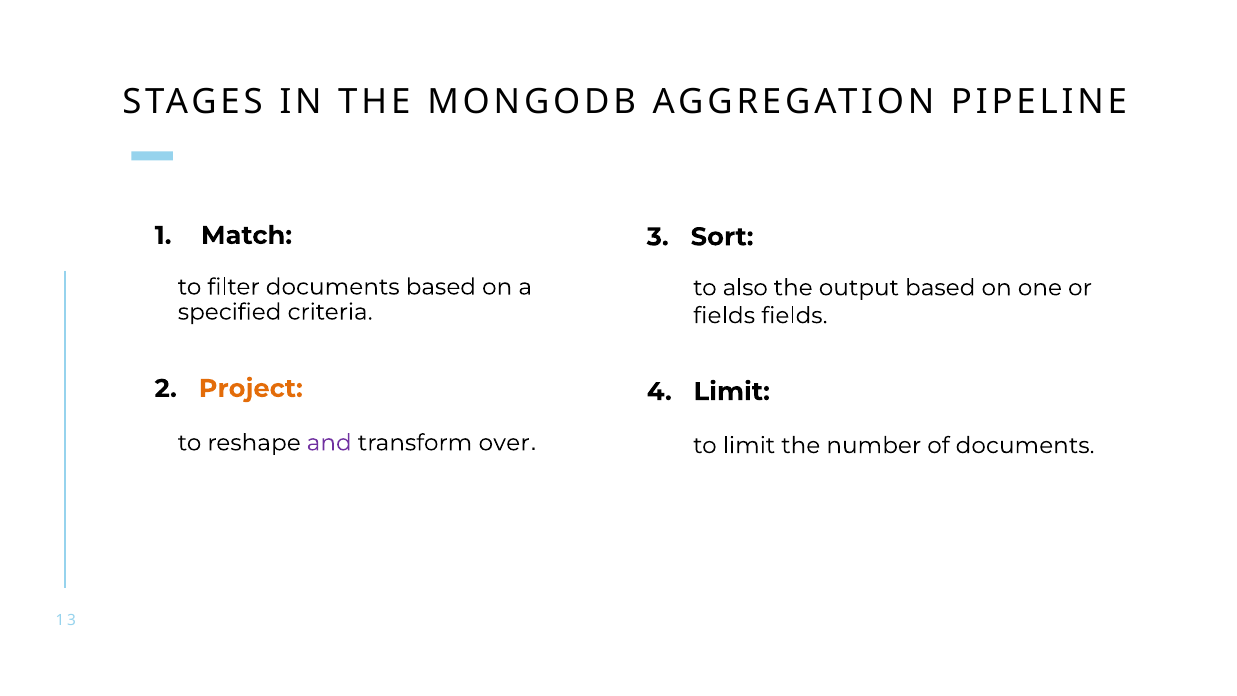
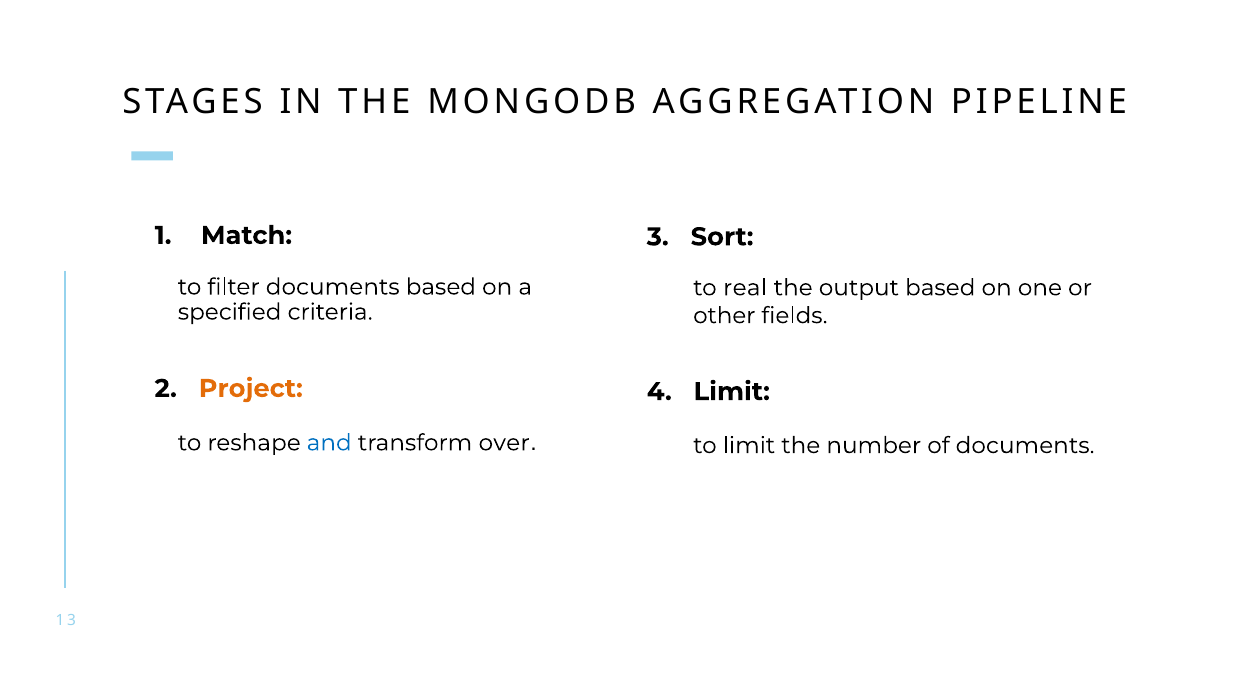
also: also -> real
fields at (724, 315): fields -> other
and colour: purple -> blue
